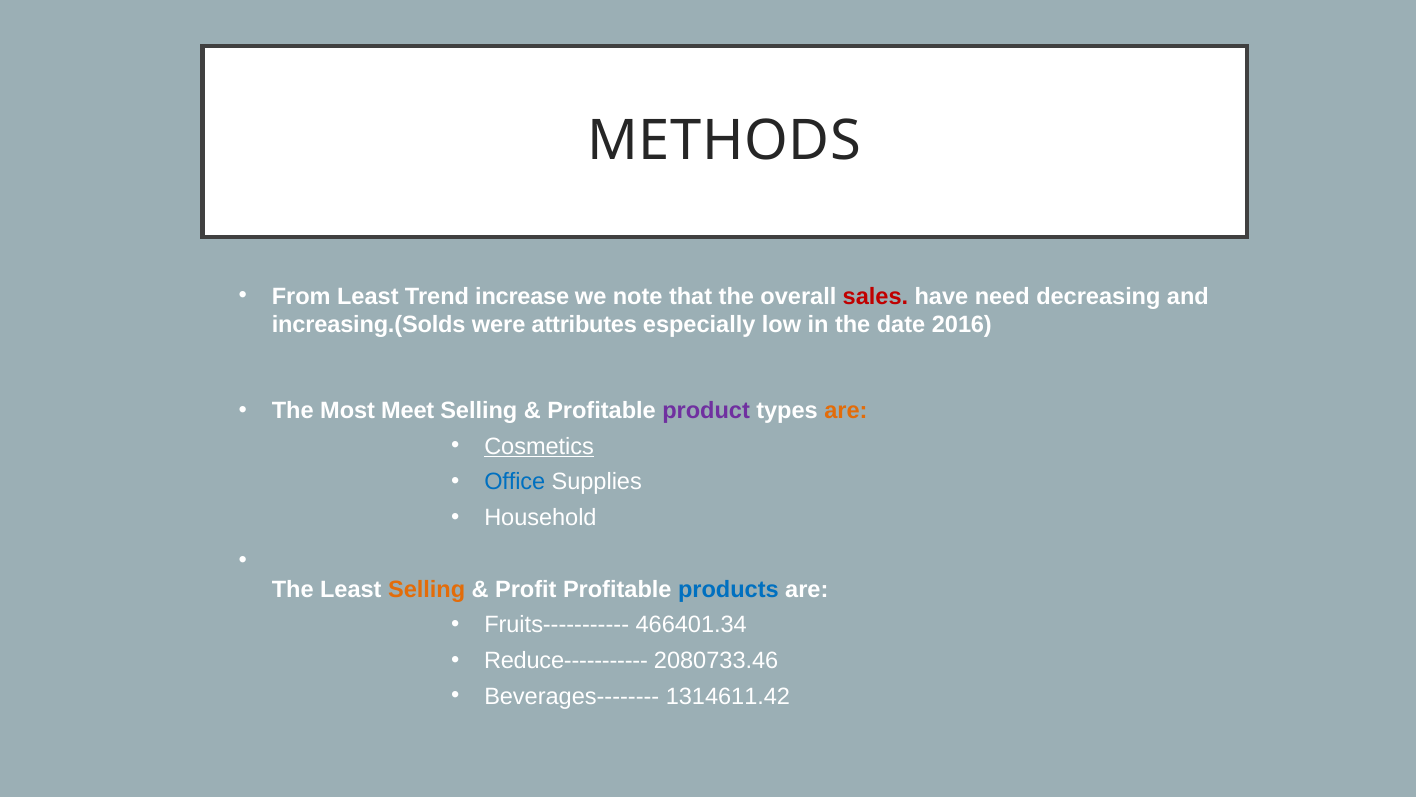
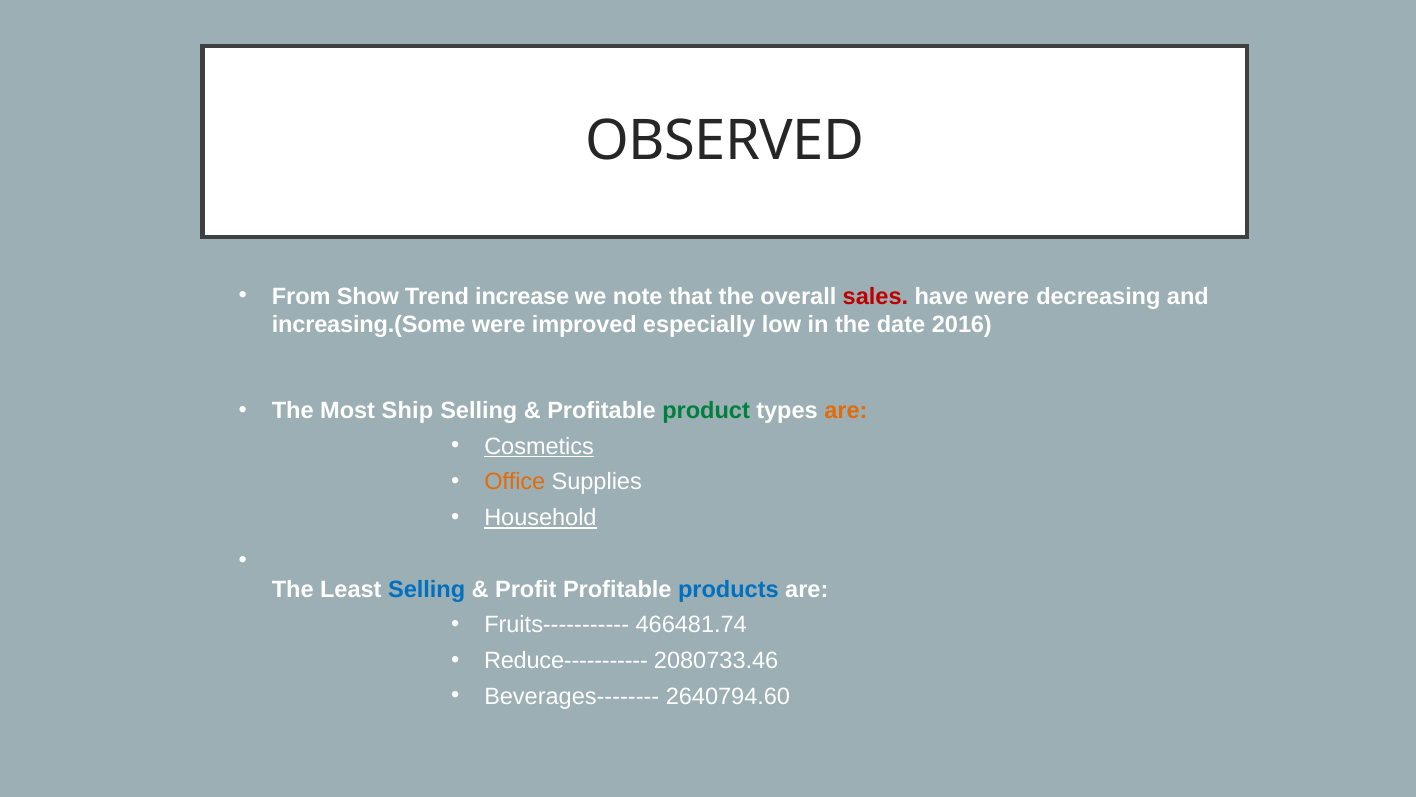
METHODS: METHODS -> OBSERVED
From Least: Least -> Show
have need: need -> were
increasing.(Solds: increasing.(Solds -> increasing.(Some
attributes: attributes -> improved
Meet: Meet -> Ship
product colour: purple -> green
Office colour: blue -> orange
Household underline: none -> present
Selling at (427, 589) colour: orange -> blue
466401.34: 466401.34 -> 466481.74
1314611.42: 1314611.42 -> 2640794.60
